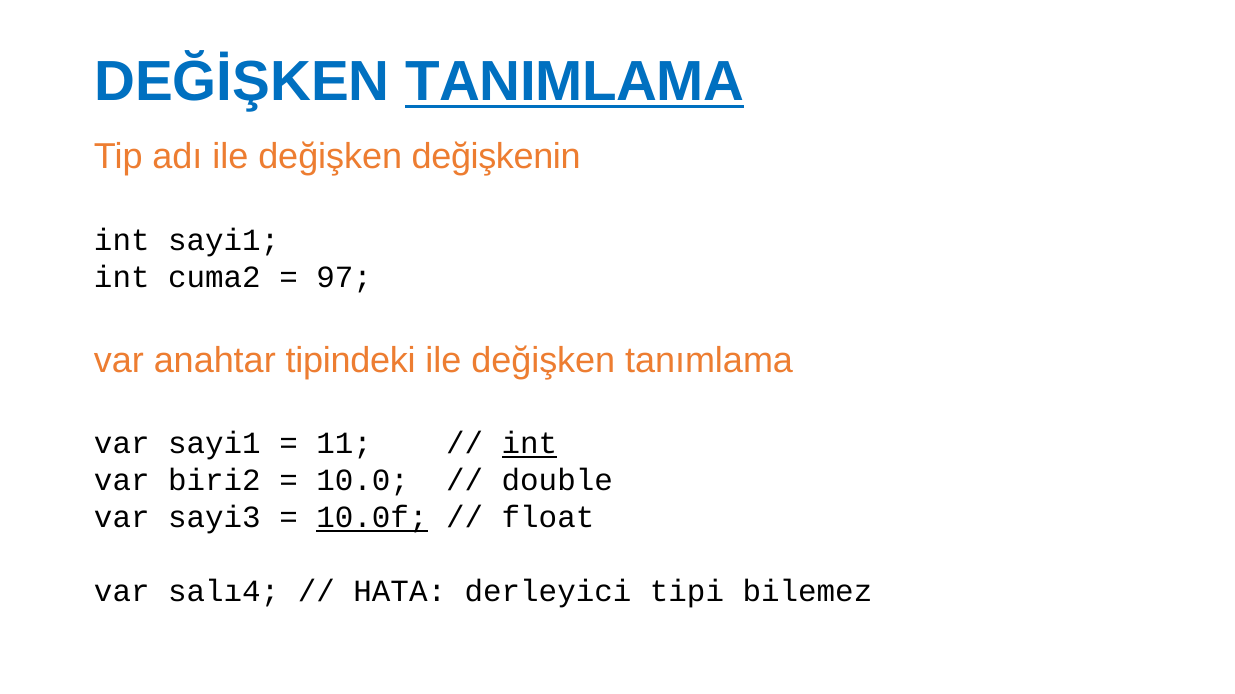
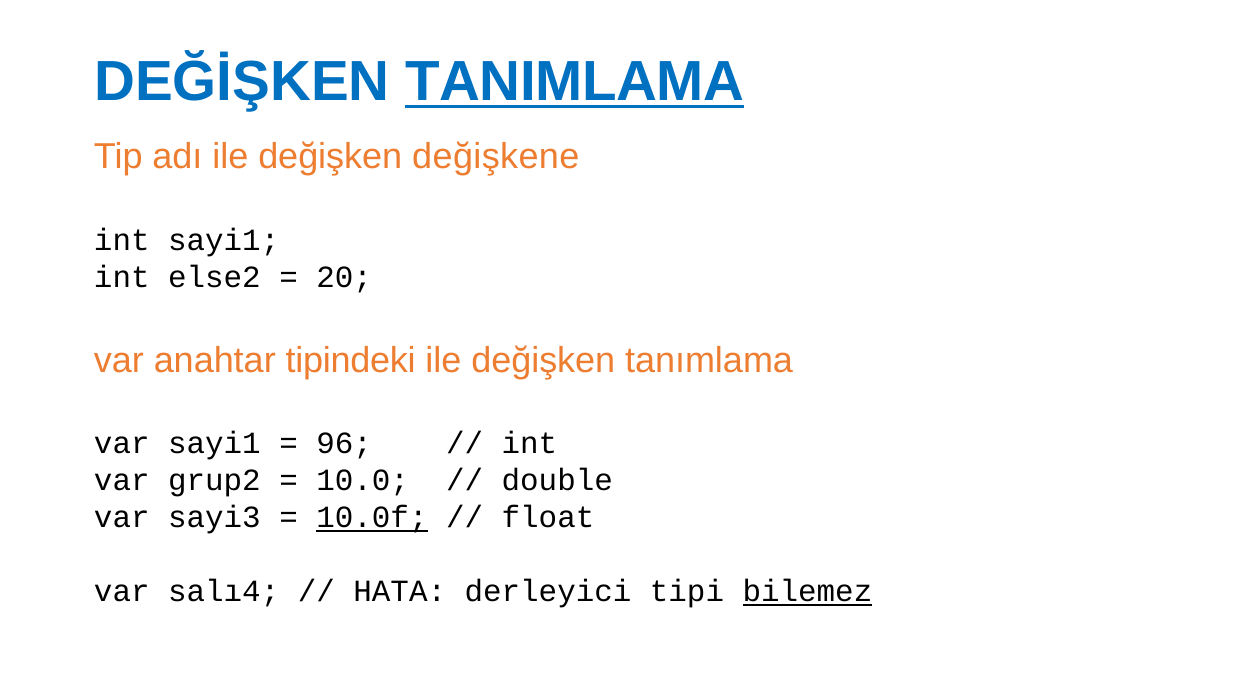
değişkenin: değişkenin -> değişkene
cuma2: cuma2 -> else2
97: 97 -> 20
11: 11 -> 96
int at (529, 444) underline: present -> none
biri2: biri2 -> grup2
bilemez underline: none -> present
